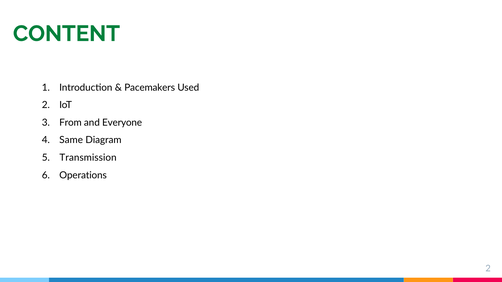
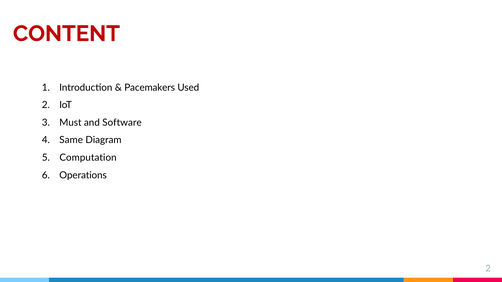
CONTENT colour: green -> red
From: From -> Must
Everyone: Everyone -> Software
Transmission: Transmission -> Computation
